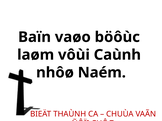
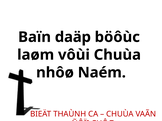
vaøo: vaøo -> daäp
vôùi Caùnh: Caùnh -> Chuùa
